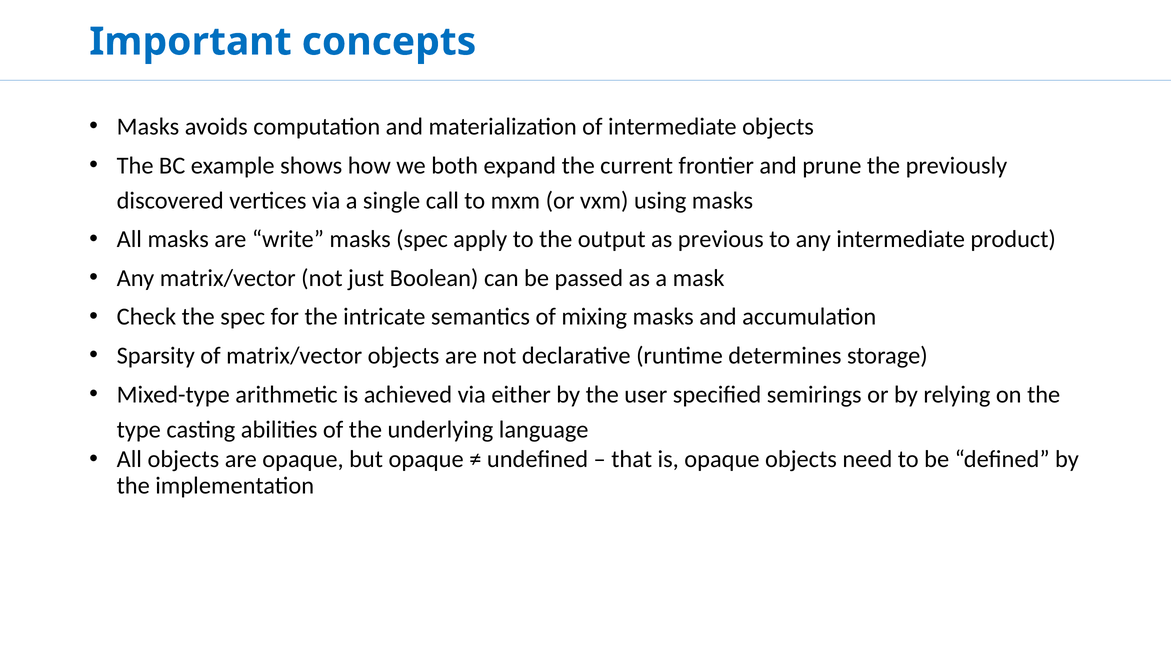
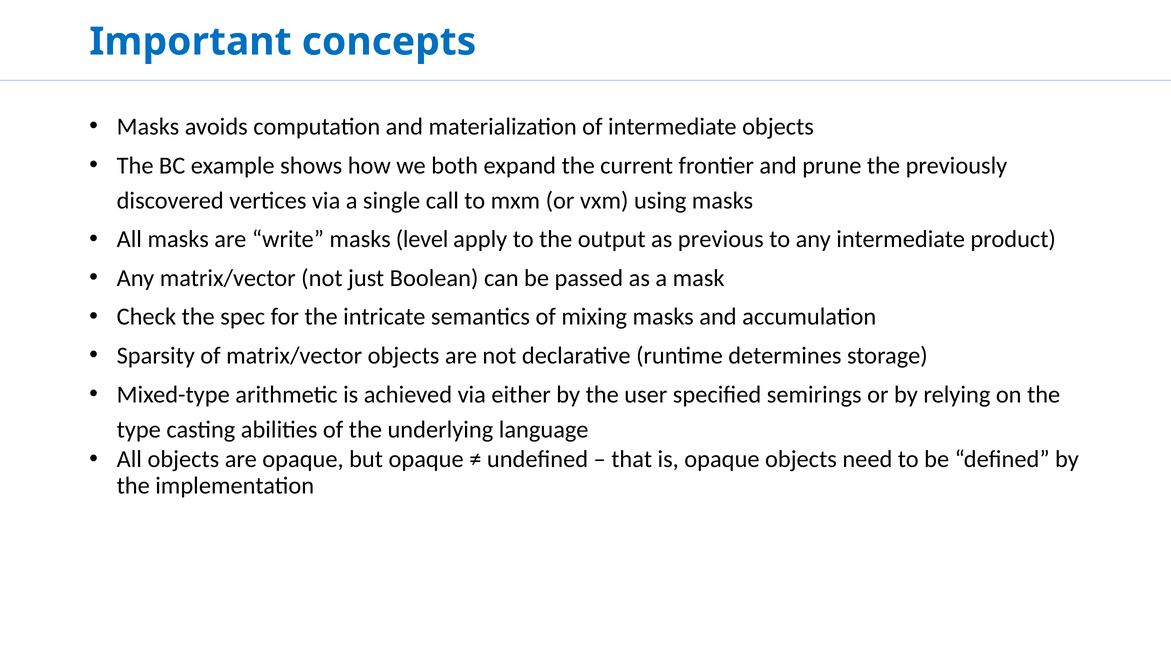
masks spec: spec -> level
